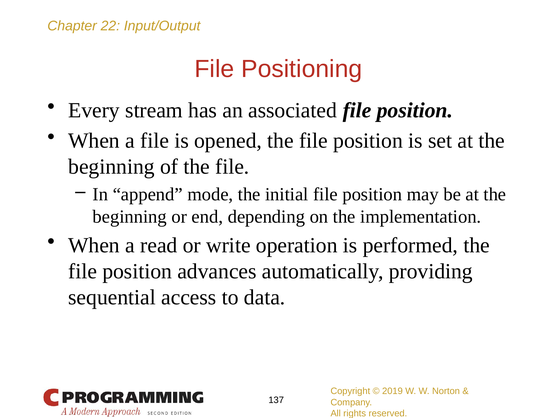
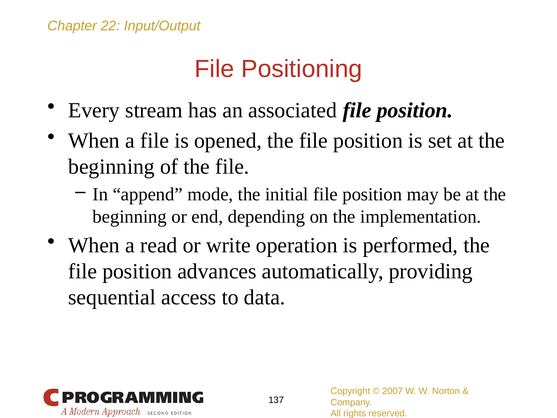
2019: 2019 -> 2007
